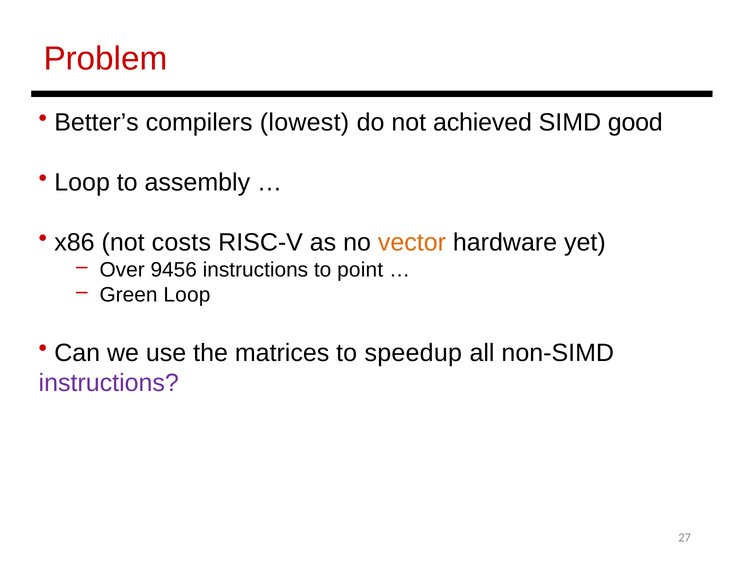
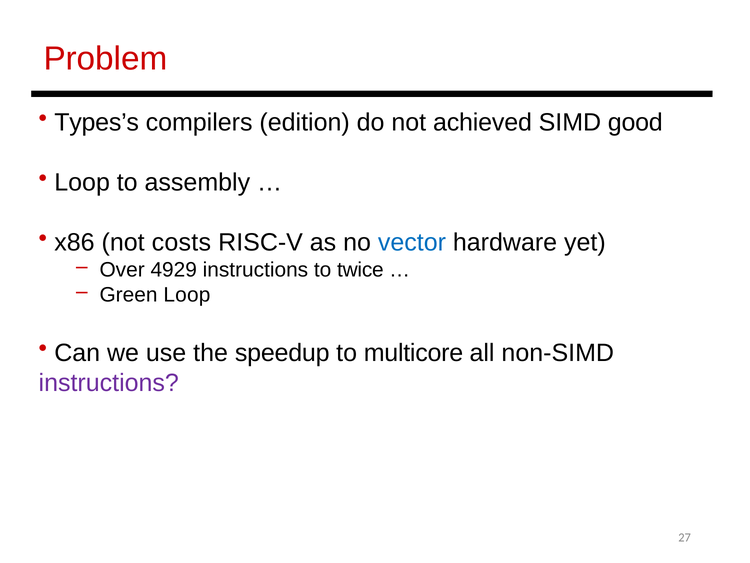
Better’s: Better’s -> Types’s
lowest: lowest -> edition
vector colour: orange -> blue
9456: 9456 -> 4929
point: point -> twice
matrices: matrices -> speedup
speedup: speedup -> multicore
